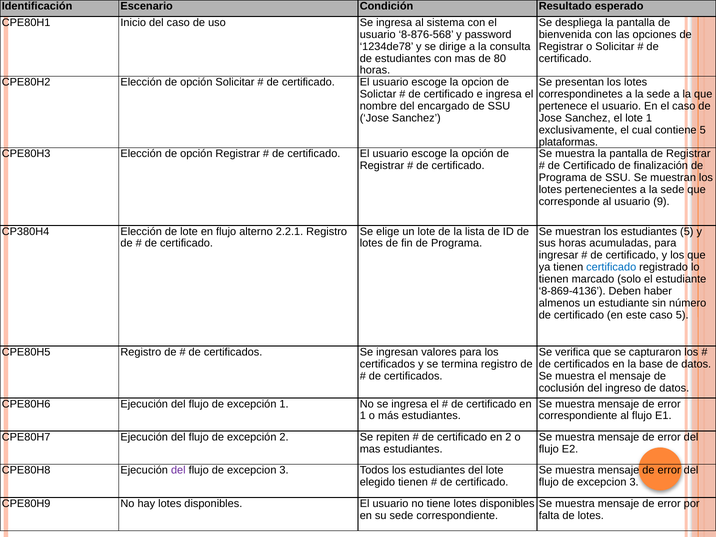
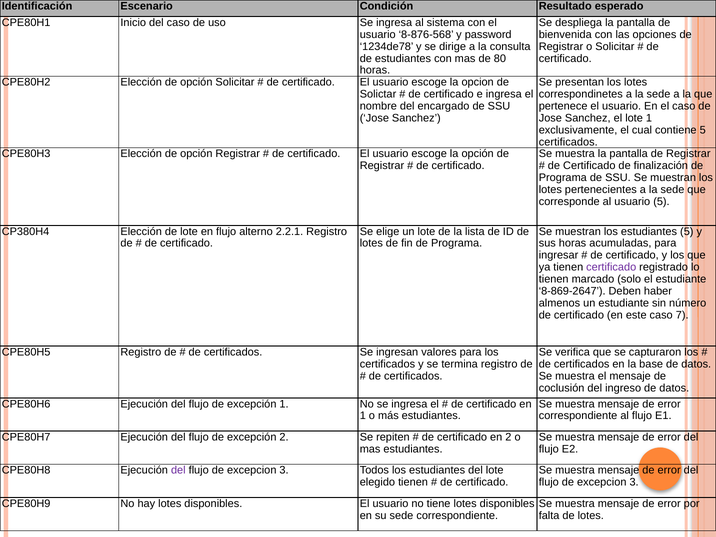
plataformas at (568, 142): plataformas -> certificados
usuario 9: 9 -> 5
certificado at (611, 267) colour: blue -> purple
8-869-4136: 8-869-4136 -> 8-869-2647
caso 5: 5 -> 7
